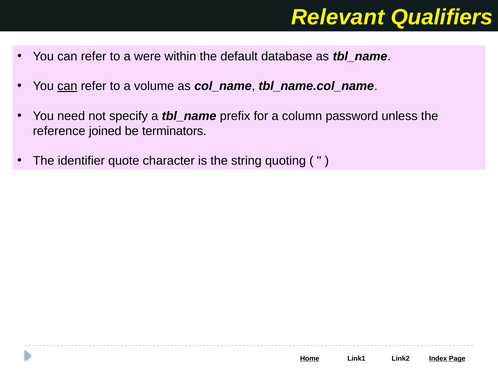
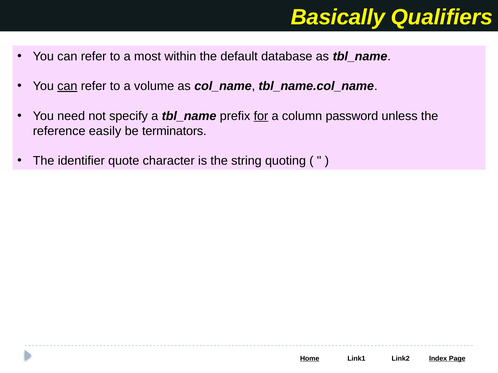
Relevant: Relevant -> Basically
were: were -> most
for underline: none -> present
joined: joined -> easily
